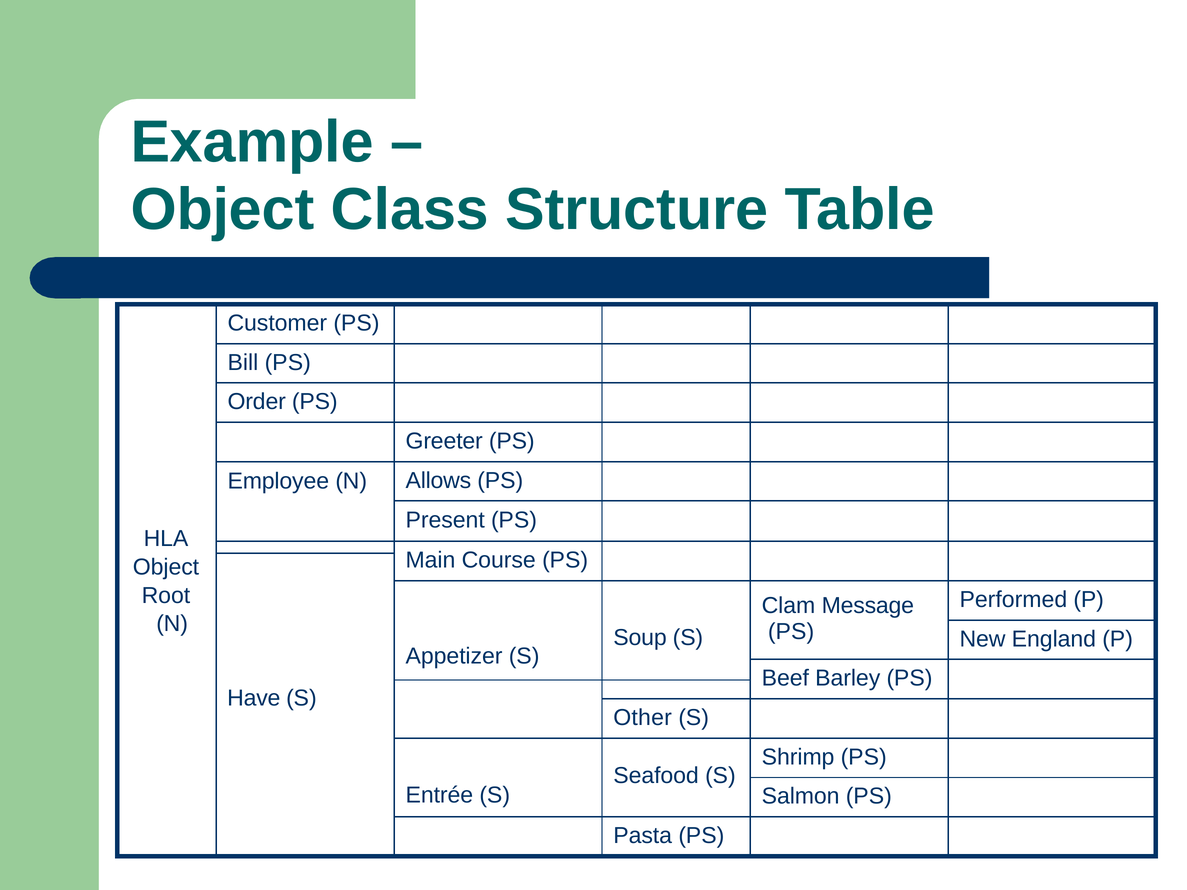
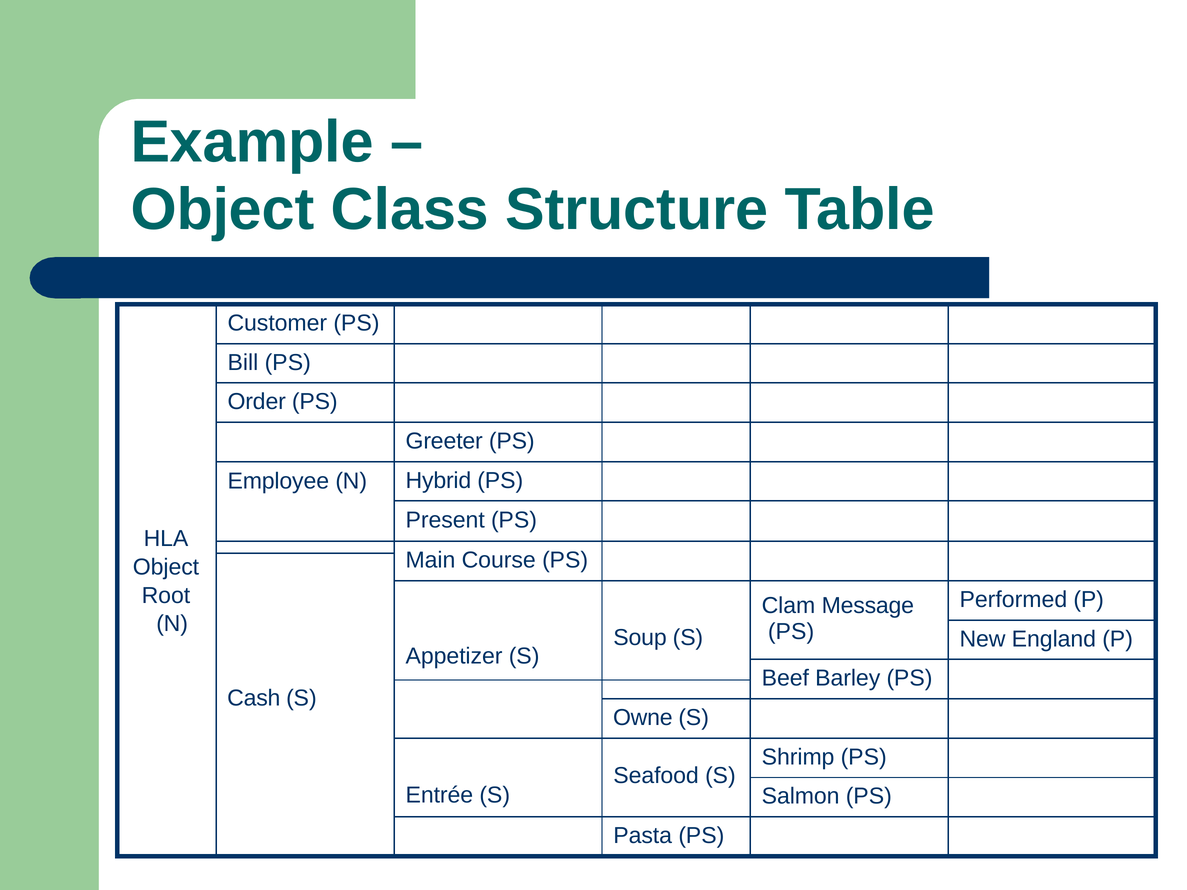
Allows: Allows -> Hybrid
Have: Have -> Cash
Other: Other -> Owne
